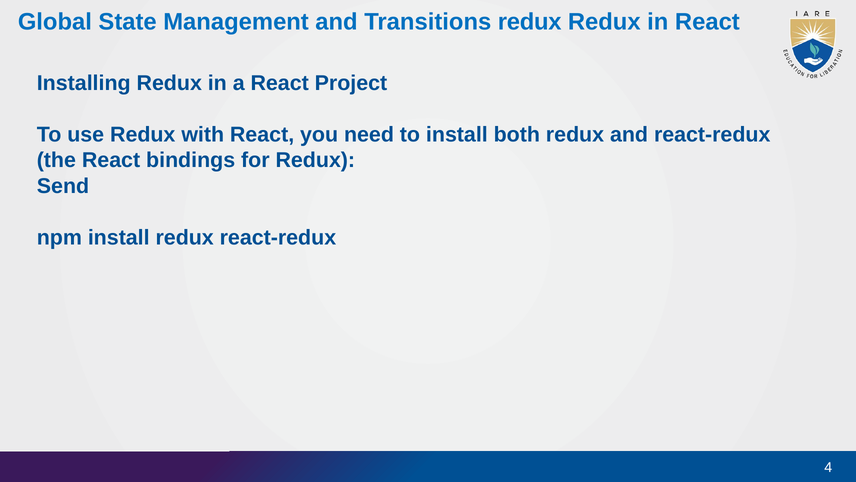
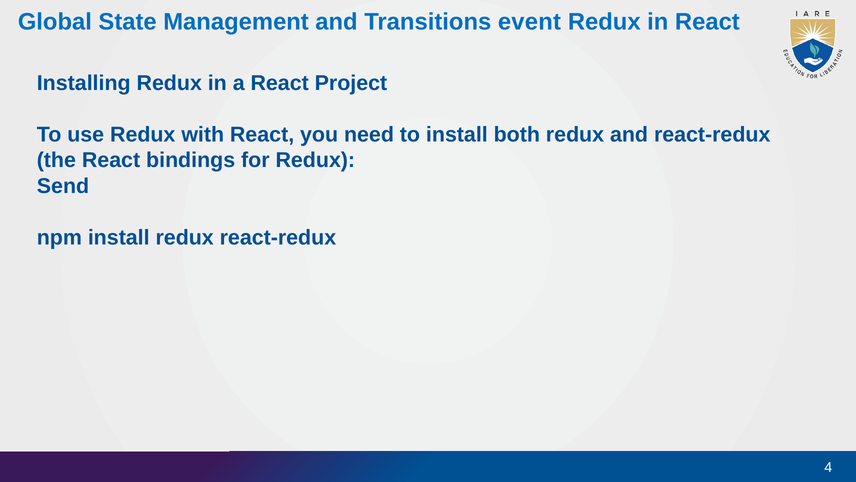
Transitions redux: redux -> event
